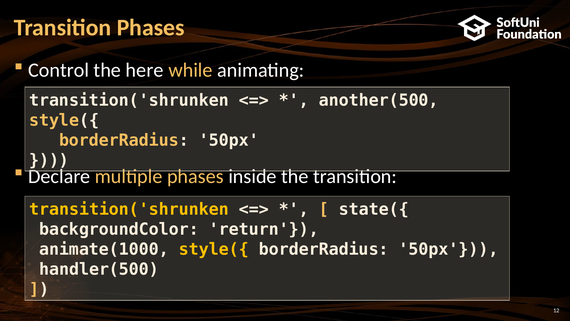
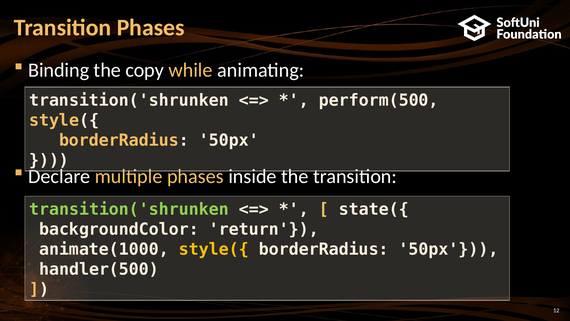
Control: Control -> Binding
here: here -> copy
another(500: another(500 -> perform(500
transition('shrunken at (129, 209) colour: yellow -> light green
